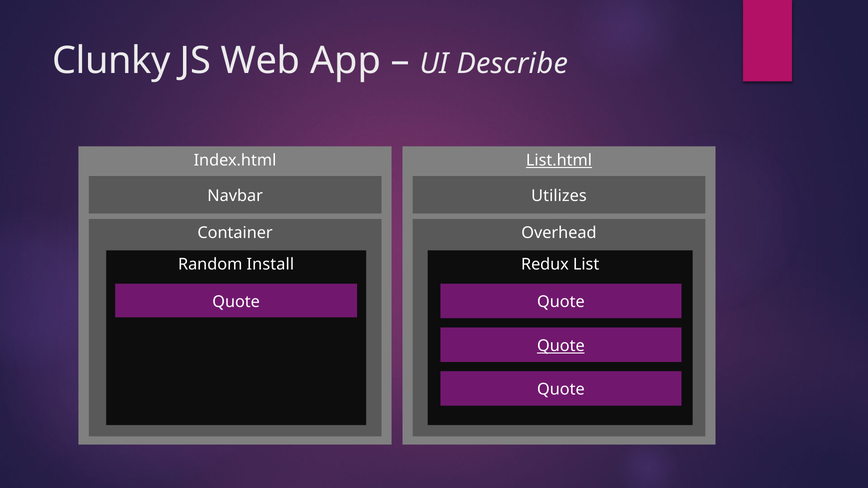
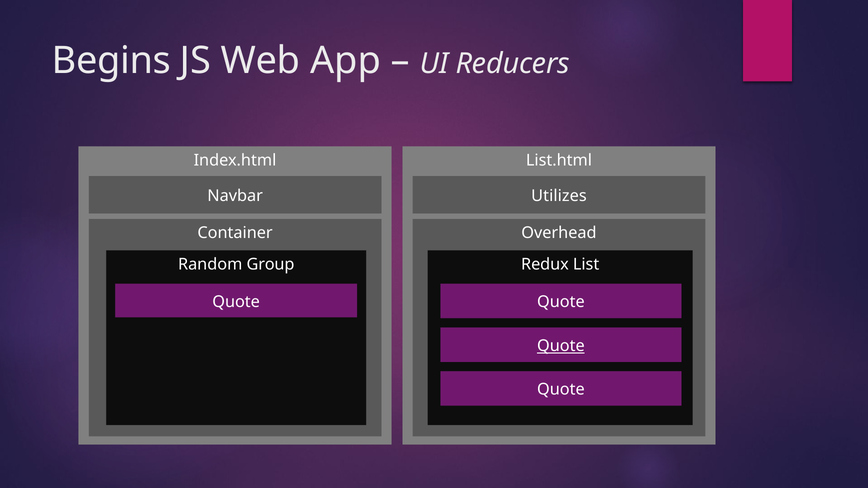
Clunky: Clunky -> Begins
Describe: Describe -> Reducers
List.html at (559, 160) underline: present -> none
Install: Install -> Group
